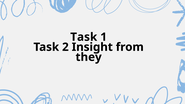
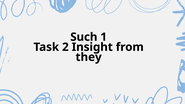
Task at (84, 37): Task -> Such
